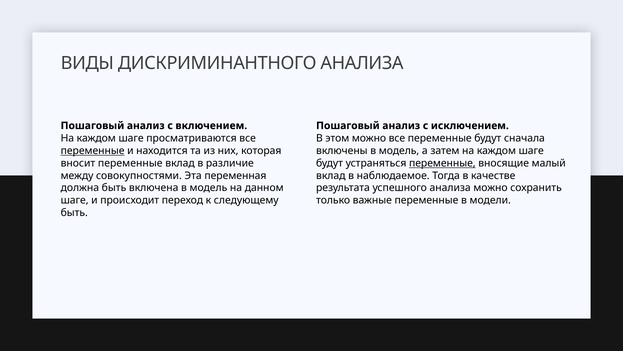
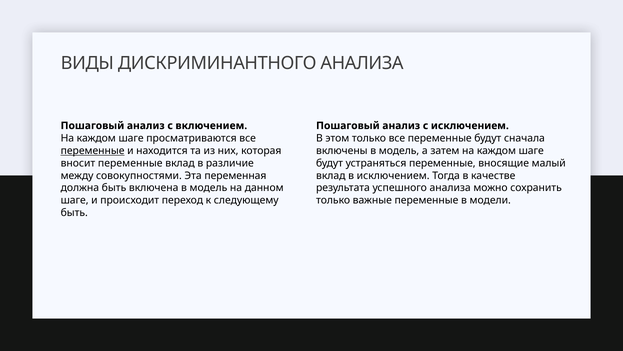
этом можно: можно -> только
переменные at (442, 163) underline: present -> none
в наблюдаемое: наблюдаемое -> исключением
